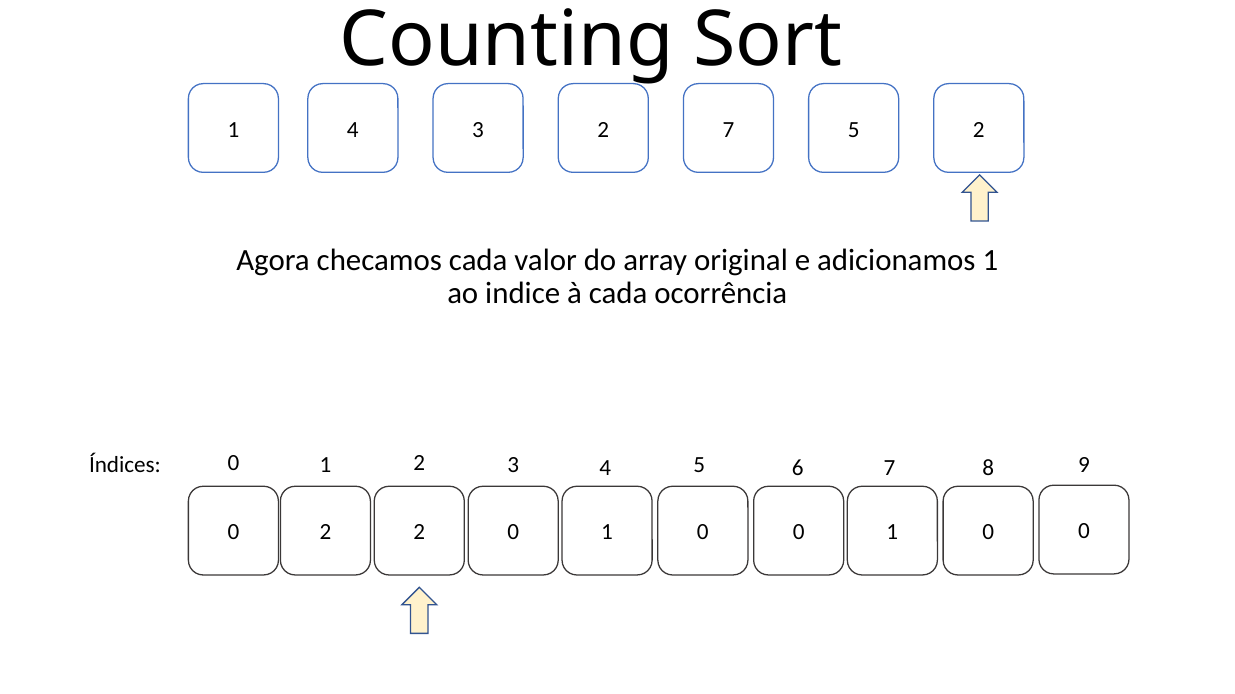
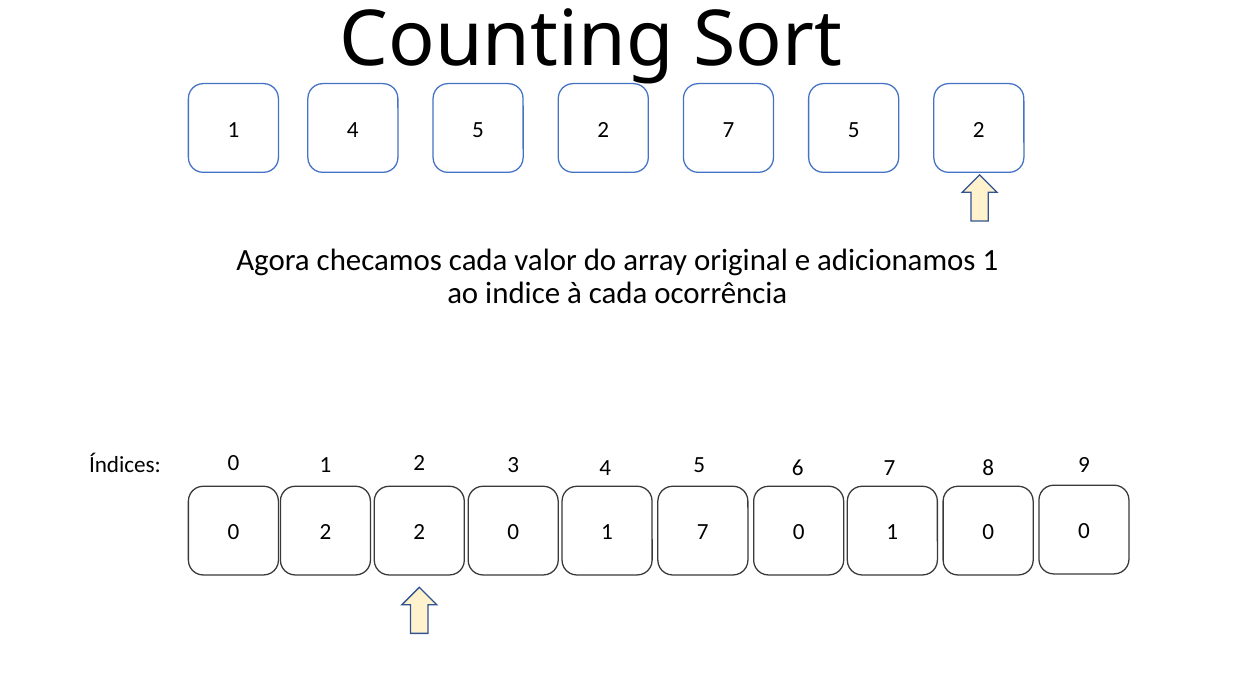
1 4 3: 3 -> 5
2 0 1 0: 0 -> 7
